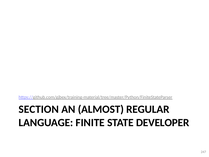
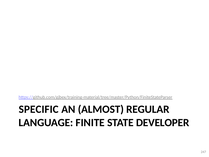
SECTION: SECTION -> SPECIFIC
